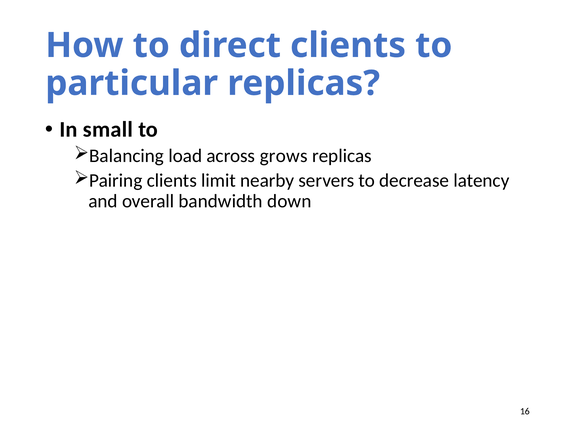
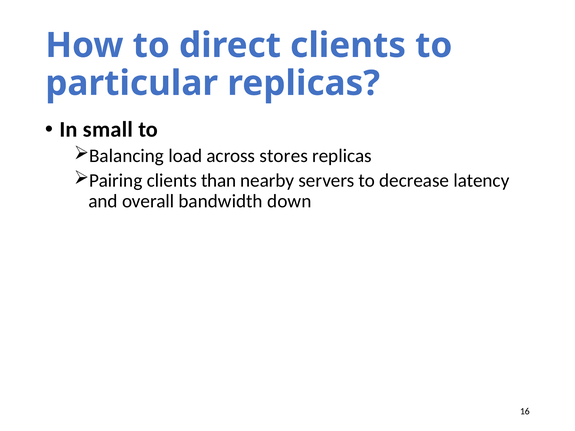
grows: grows -> stores
limit: limit -> than
